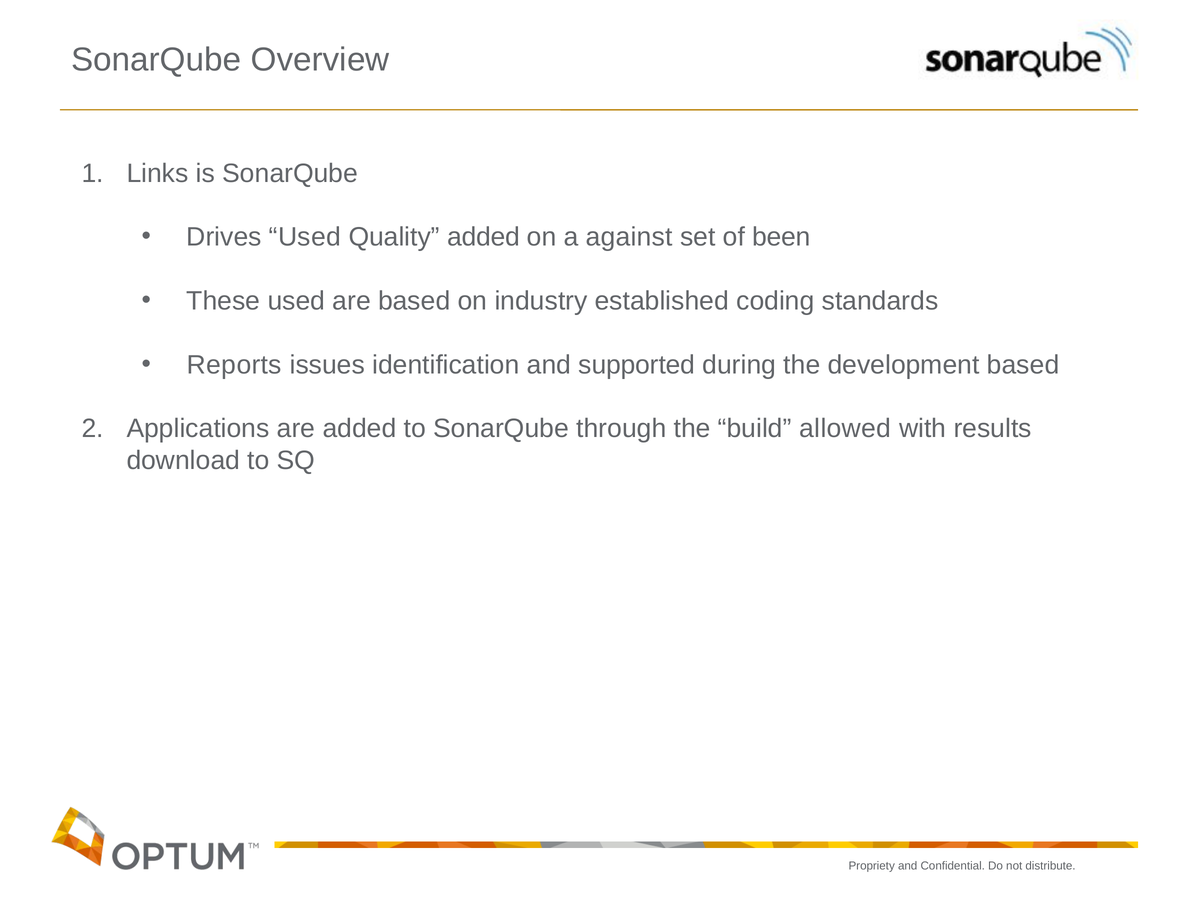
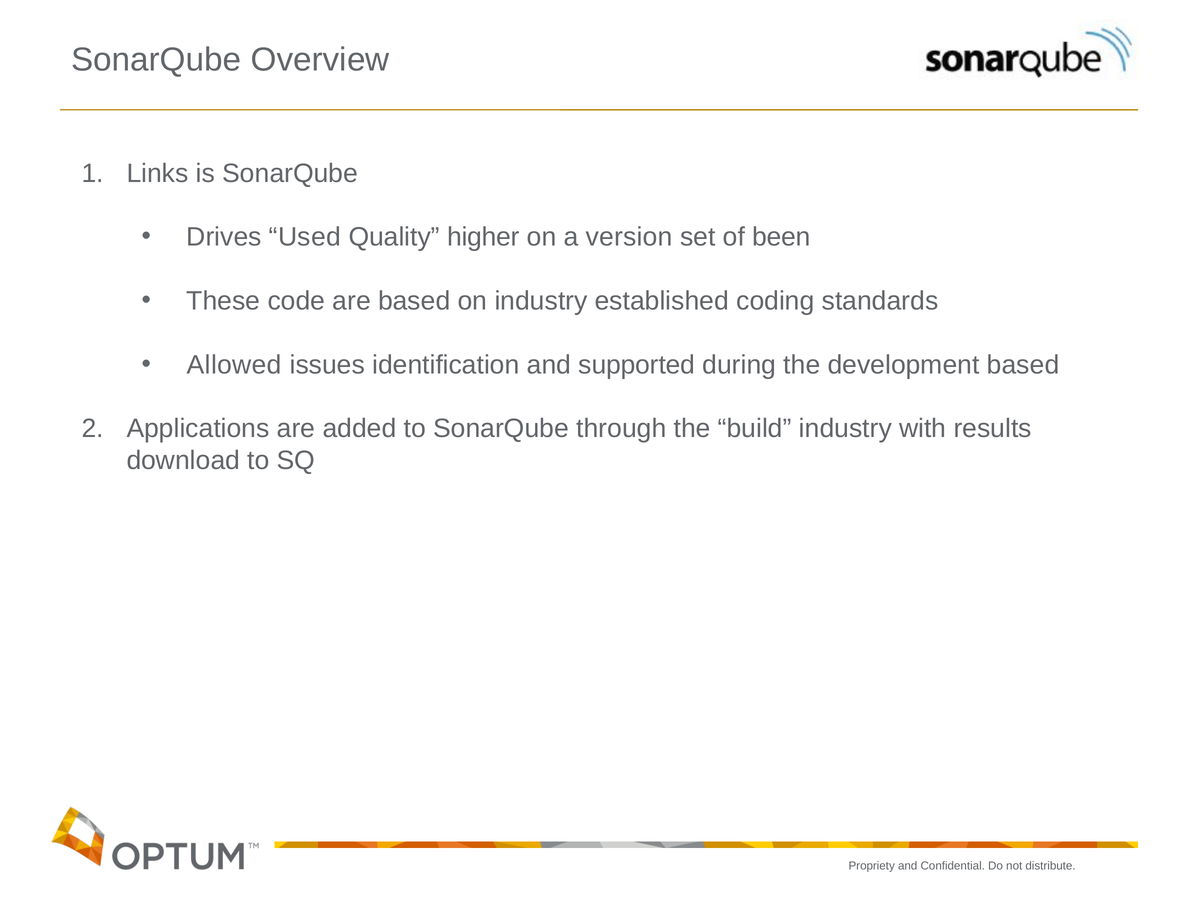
Quality added: added -> higher
against: against -> version
These used: used -> code
Reports: Reports -> Allowed
build allowed: allowed -> industry
